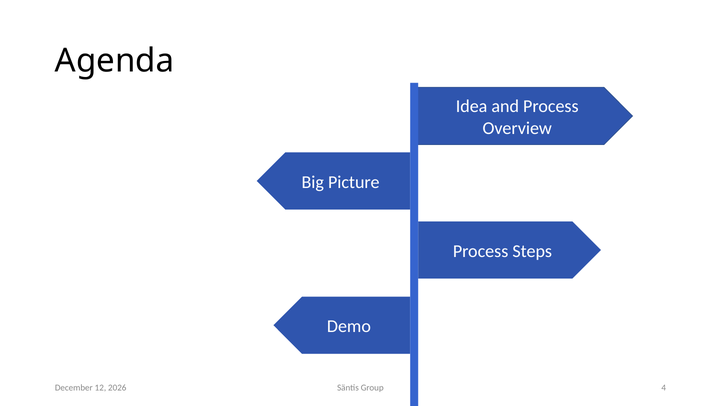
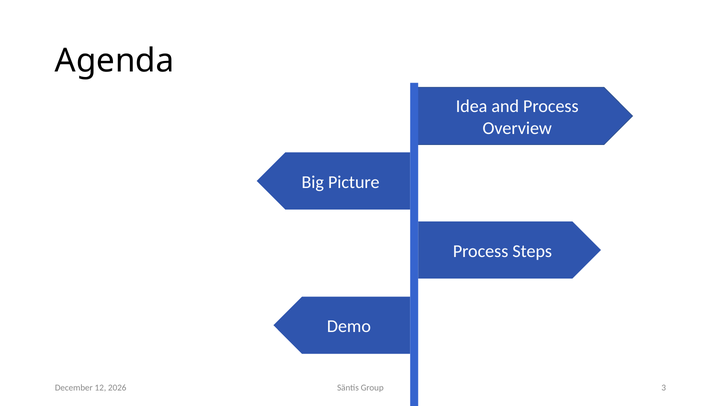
4: 4 -> 3
